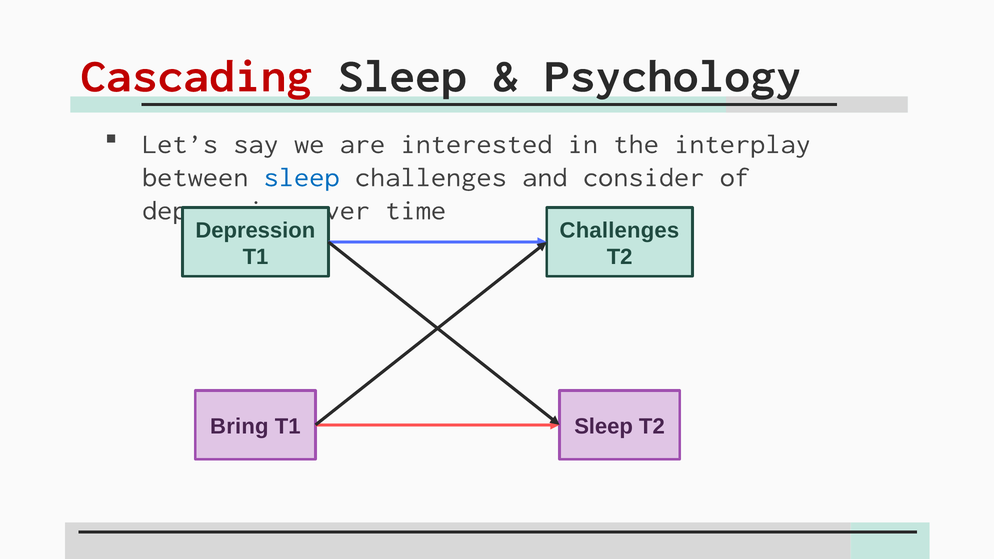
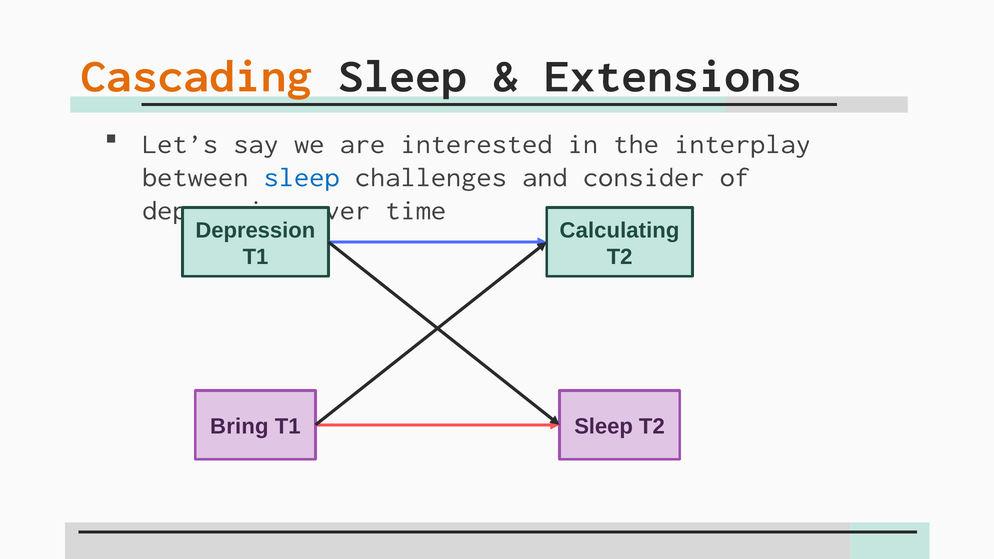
Cascading colour: red -> orange
Psychology: Psychology -> Extensions
Challenges at (619, 230): Challenges -> Calculating
